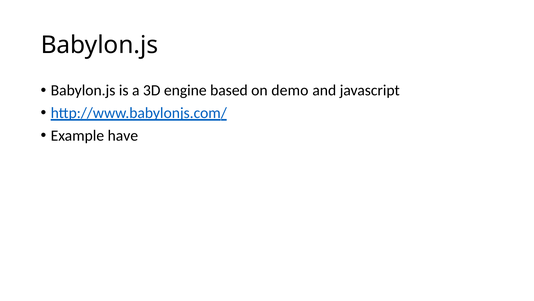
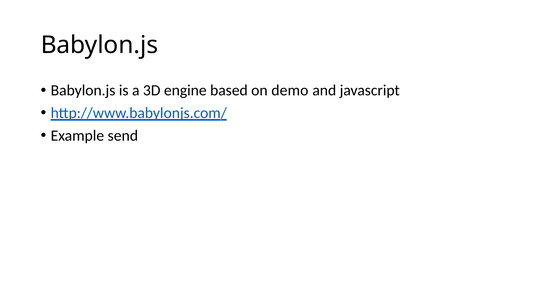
have: have -> send
